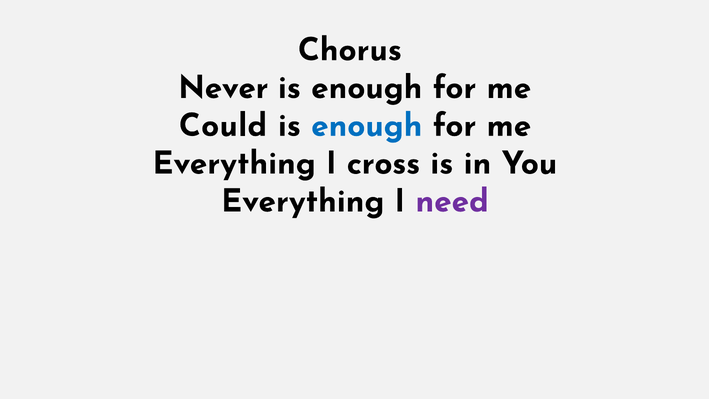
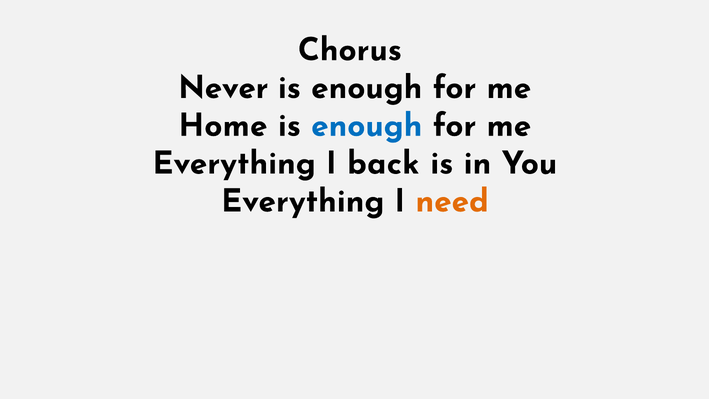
Could: Could -> Home
cross: cross -> back
need colour: purple -> orange
